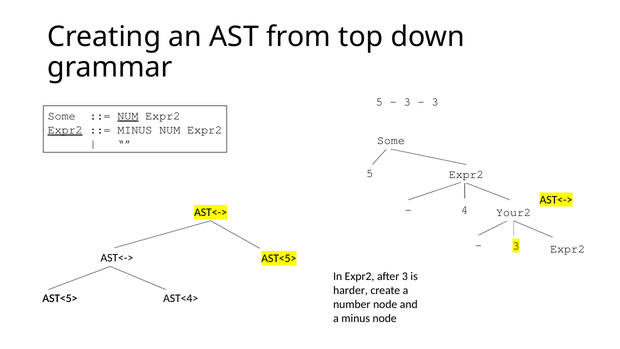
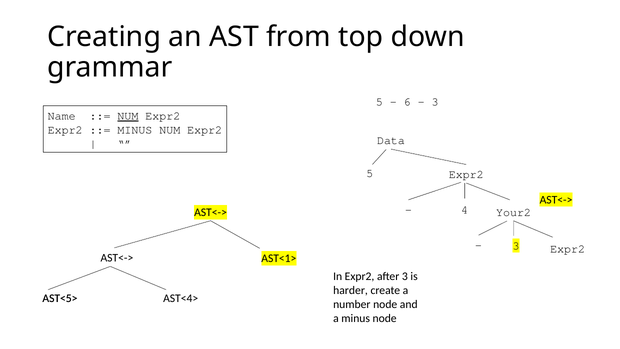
3 at (407, 102): 3 -> 6
Some at (62, 116): Some -> Name
Expr2 at (65, 130) underline: present -> none
Some at (391, 141): Some -> Data
AST<5> at (279, 258): AST<5> -> AST<1>
